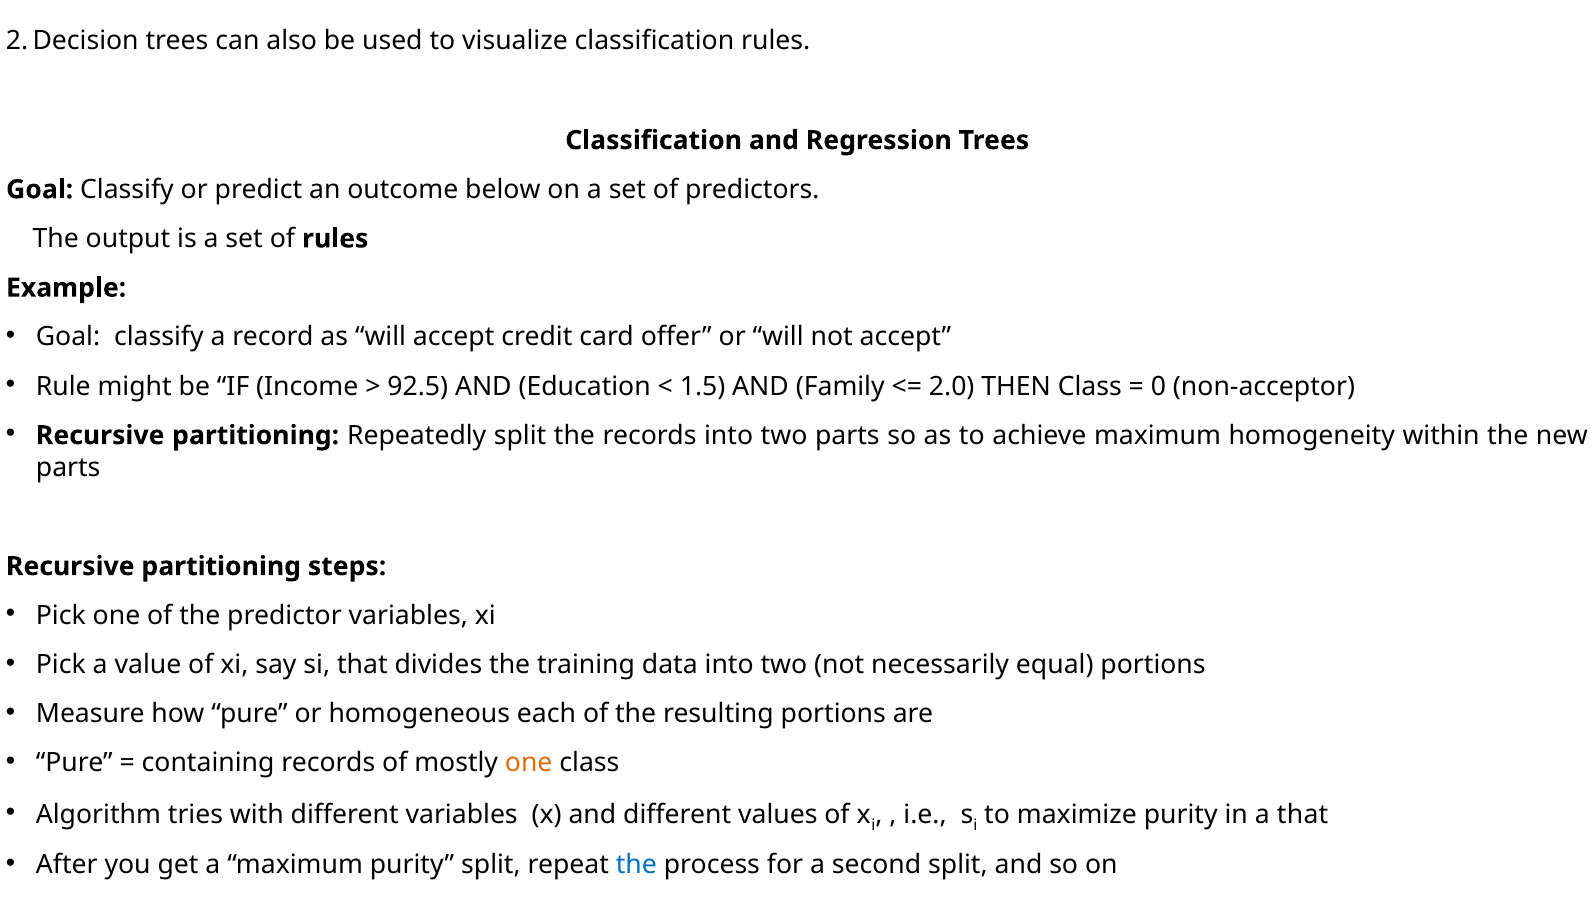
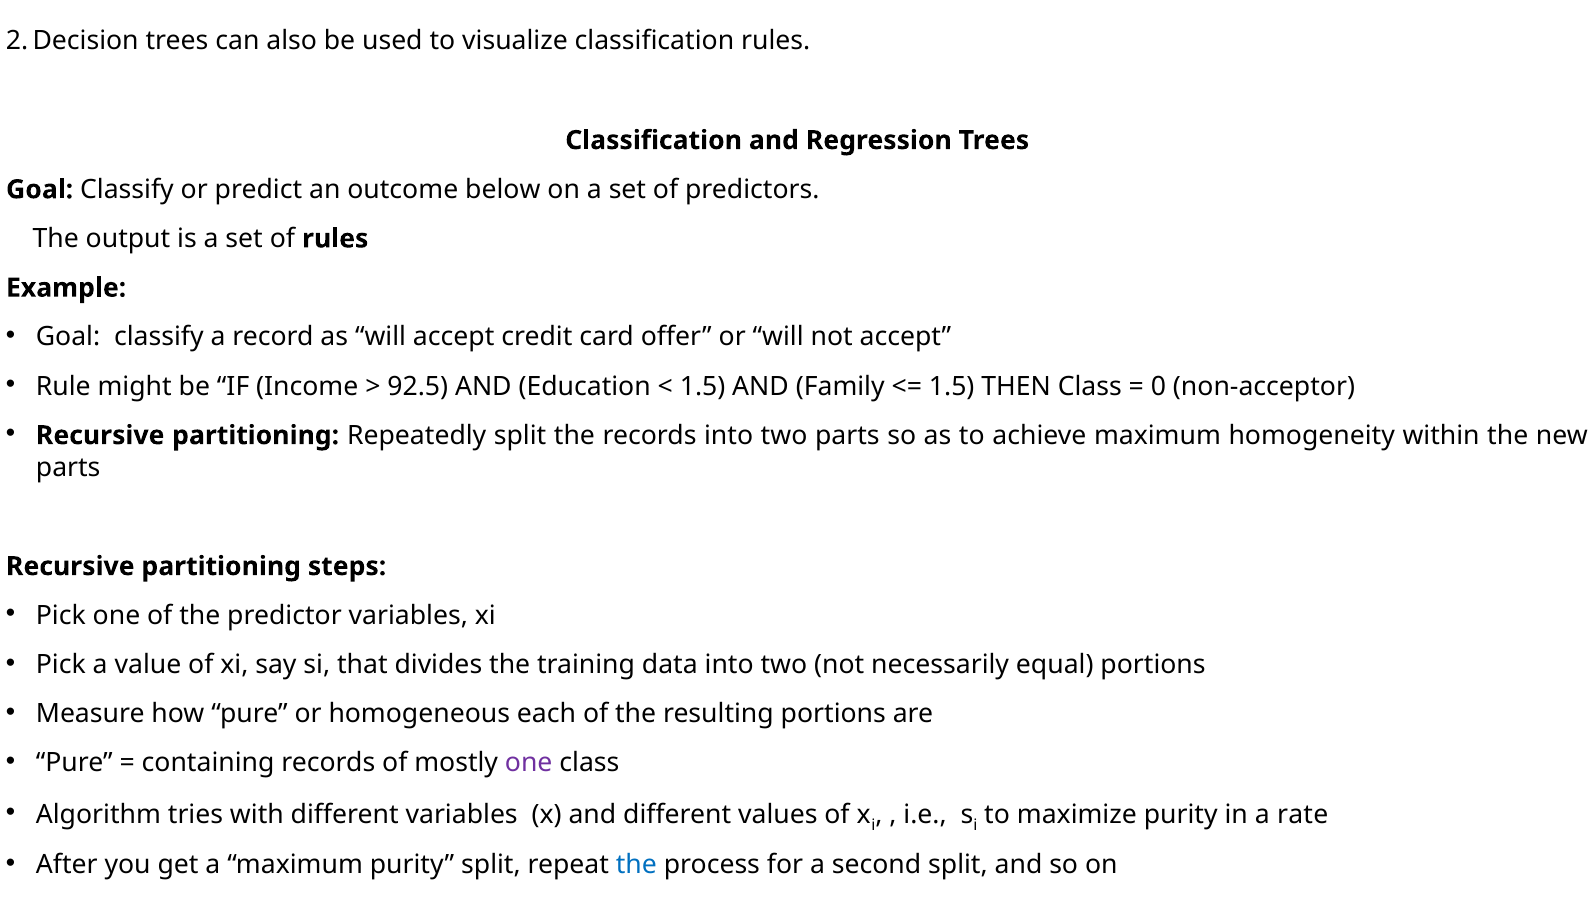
2.0 at (952, 386): 2.0 -> 1.5
one at (529, 763) colour: orange -> purple
a that: that -> rate
